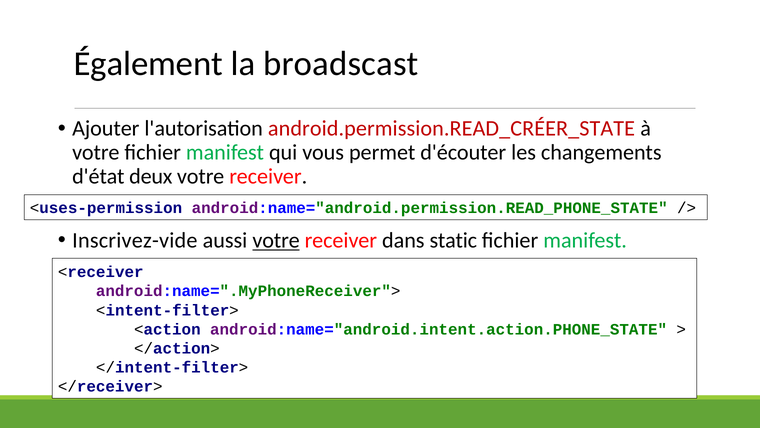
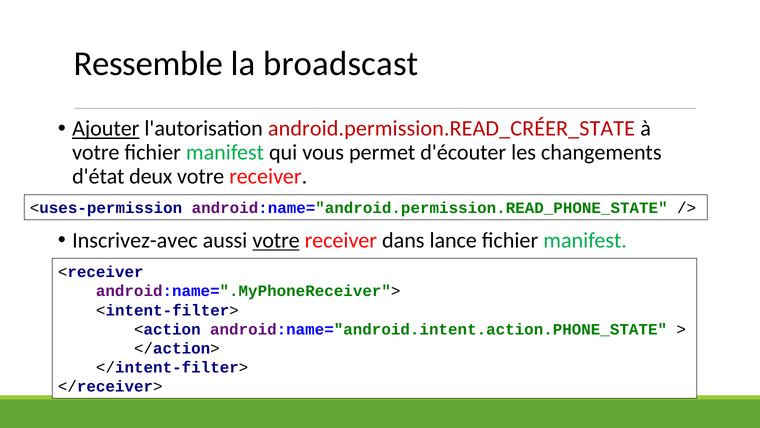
Également: Également -> Ressemble
Ajouter underline: none -> present
Inscrivez-vide: Inscrivez-vide -> Inscrivez-avec
static: static -> lance
